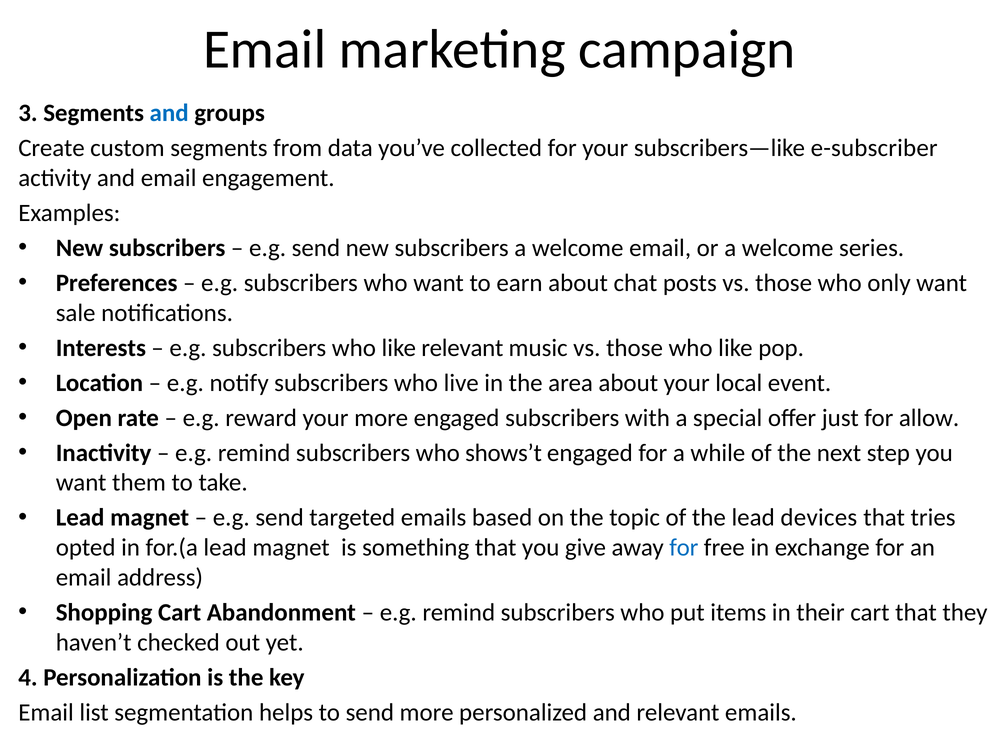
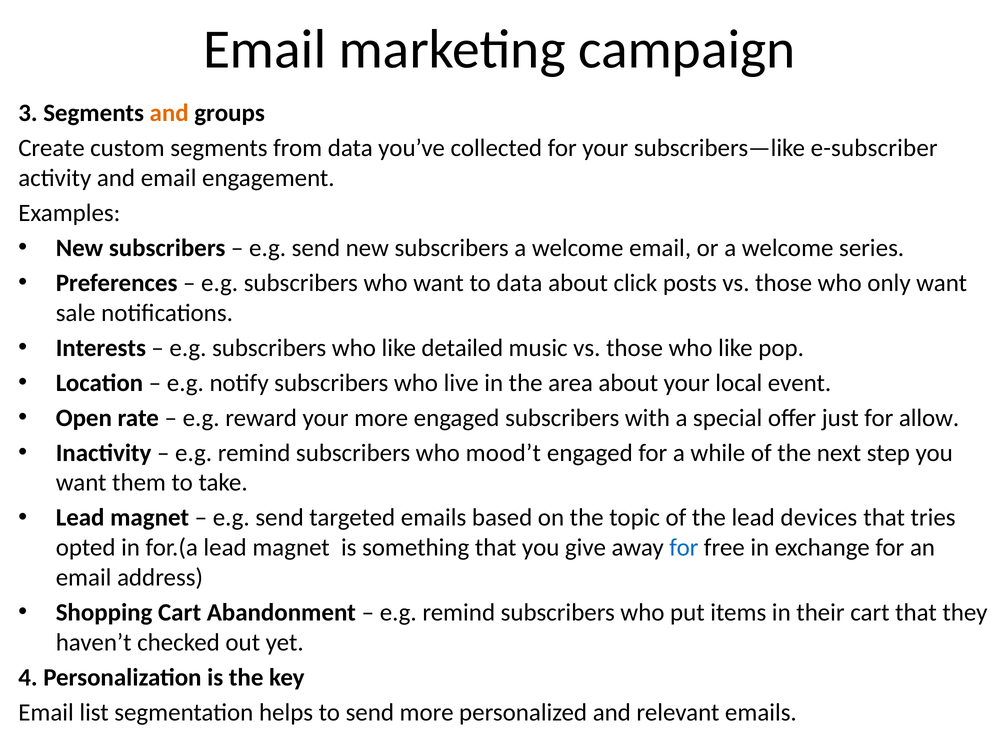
and at (169, 113) colour: blue -> orange
to earn: earn -> data
chat: chat -> click
like relevant: relevant -> detailed
shows’t: shows’t -> mood’t
